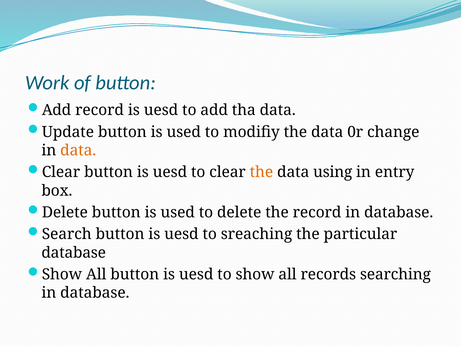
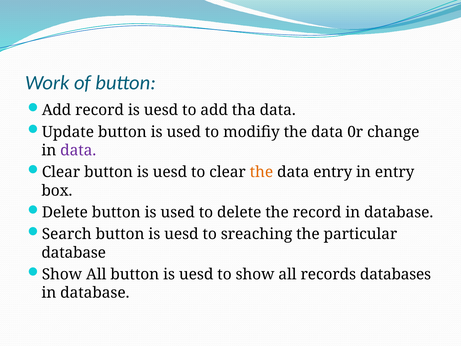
data at (78, 150) colour: orange -> purple
data using: using -> entry
searching: searching -> databases
